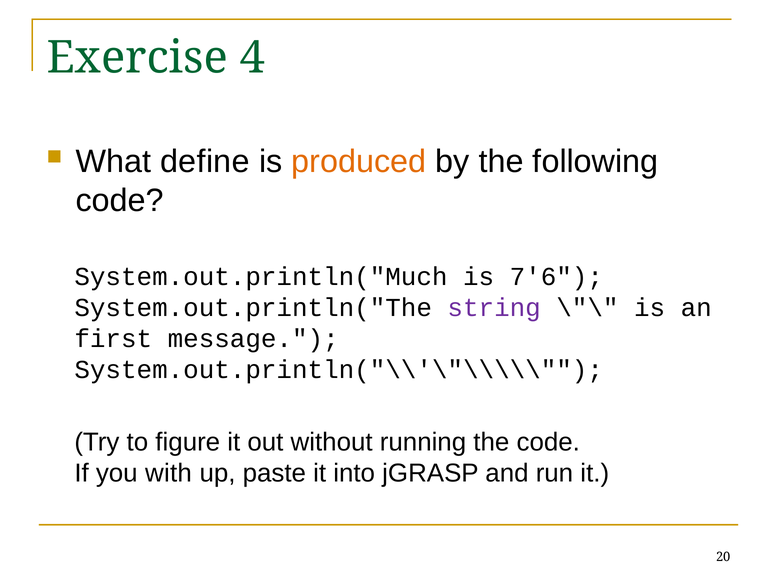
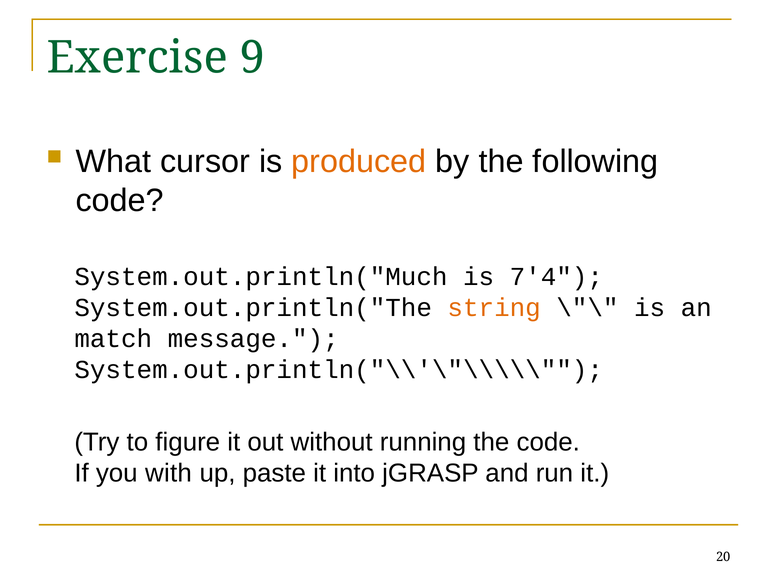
4: 4 -> 9
define: define -> cursor
7'6: 7'6 -> 7'4
string colour: purple -> orange
first: first -> match
